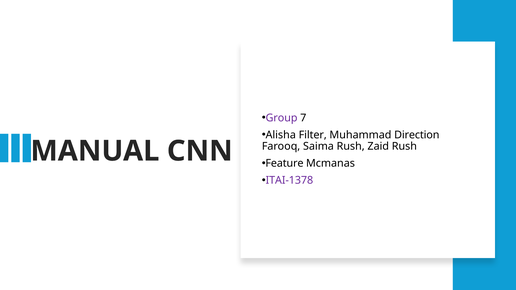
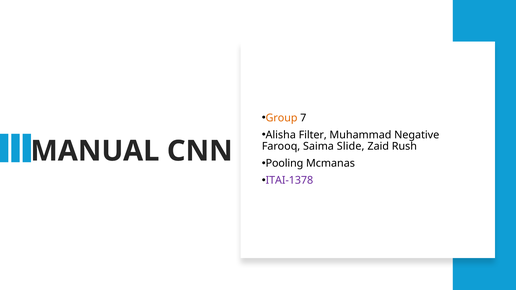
Group colour: purple -> orange
Direction: Direction -> Negative
Saima Rush: Rush -> Slide
Feature: Feature -> Pooling
